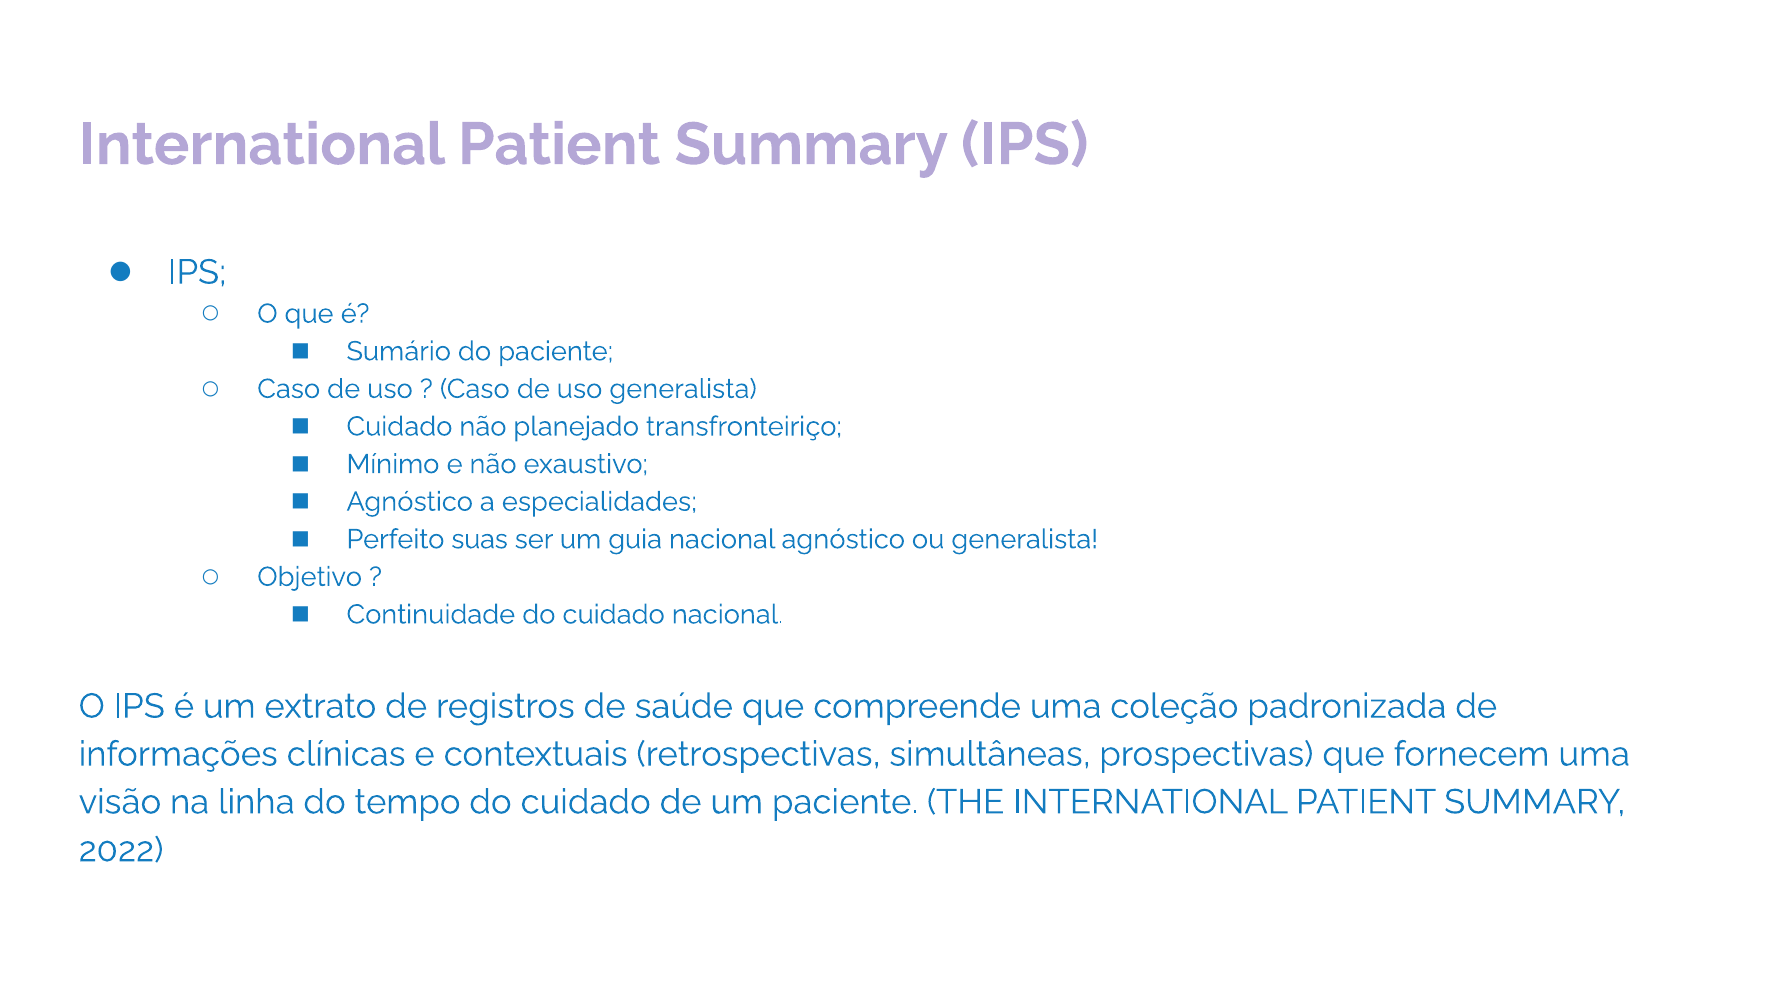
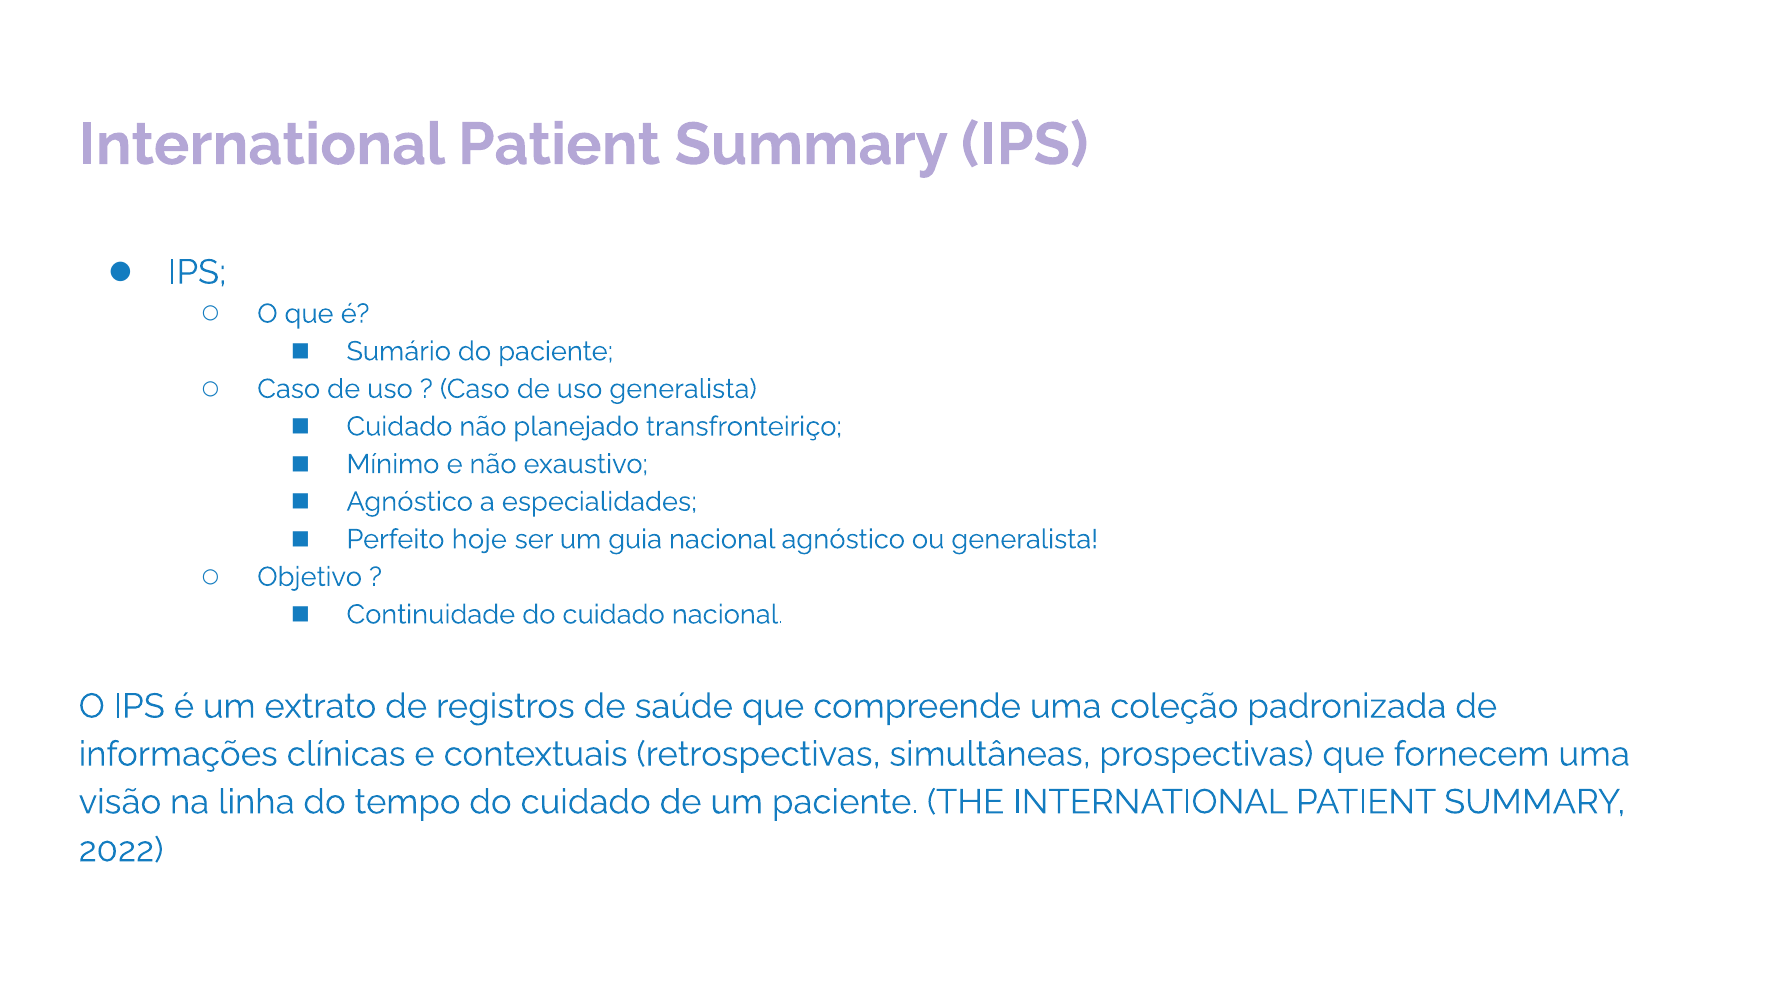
suas: suas -> hoje
